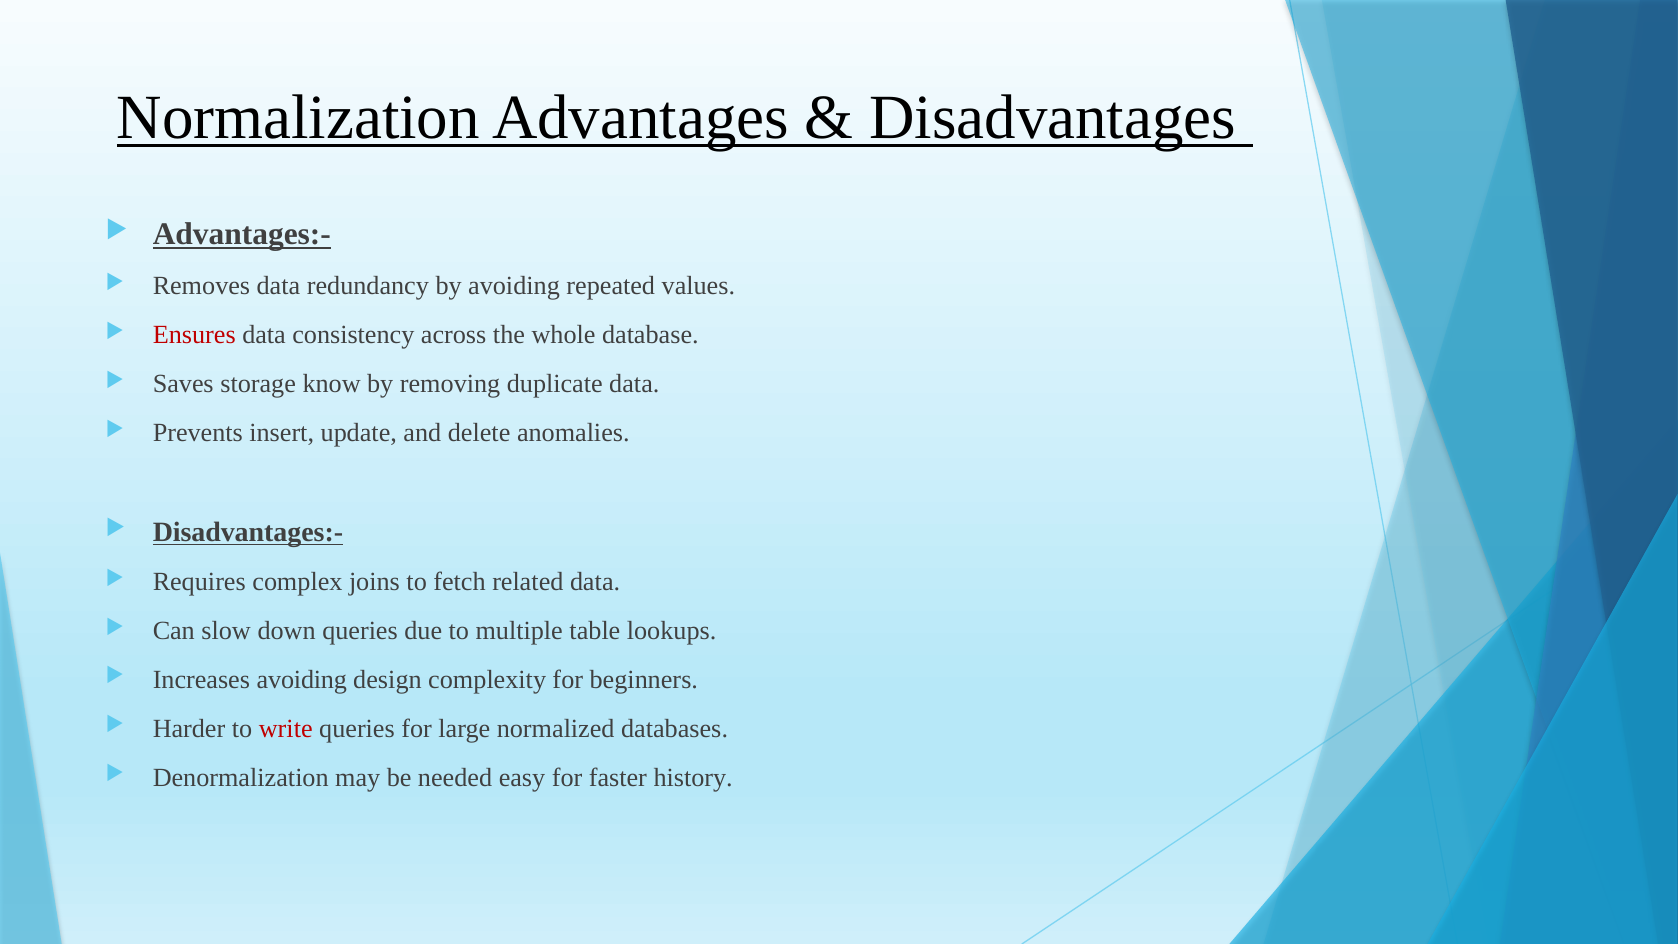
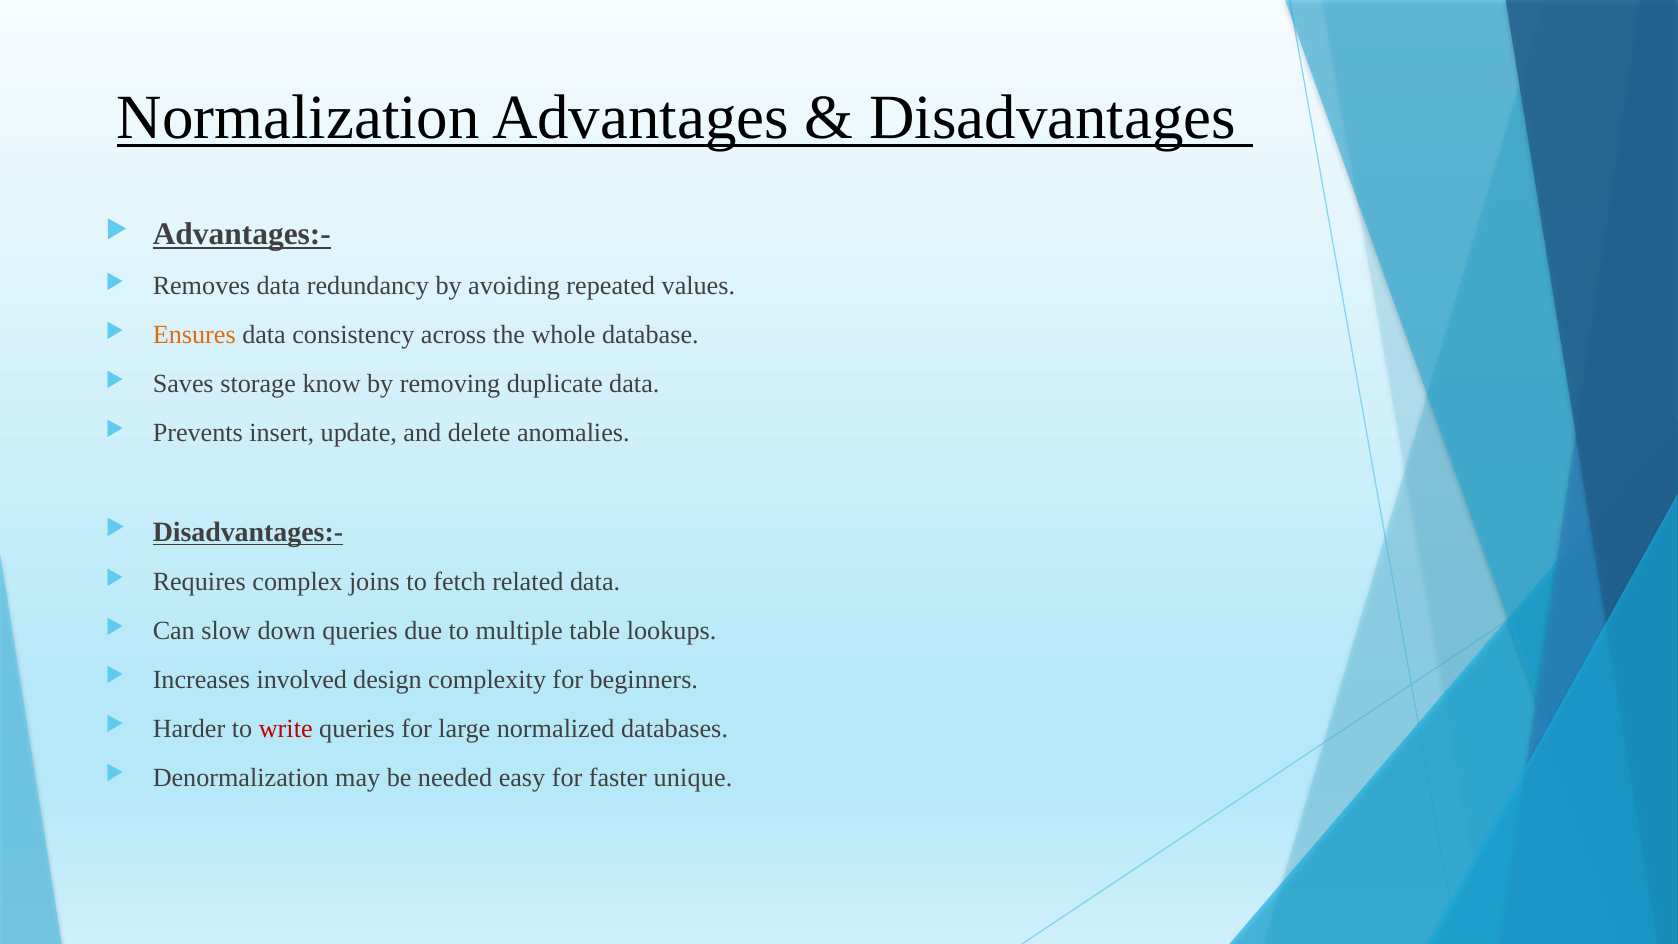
Ensures colour: red -> orange
Increases avoiding: avoiding -> involved
history: history -> unique
